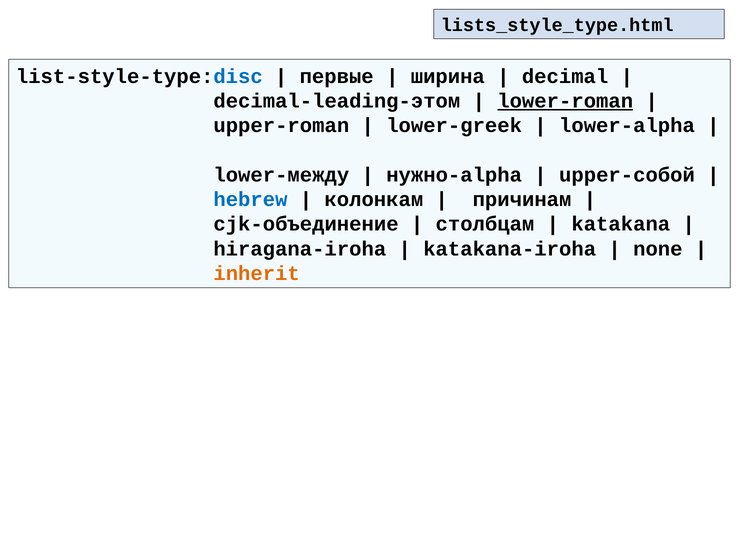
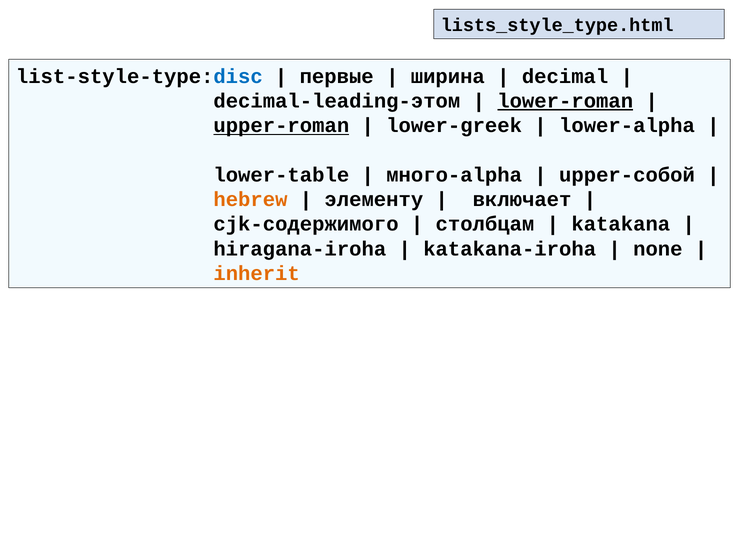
upper-roman underline: none -> present
lower-между: lower-между -> lower-table
нужно-alpha: нужно-alpha -> много-alpha
hebrew colour: blue -> orange
колонкам: колонкам -> элементу
причинам: причинам -> включает
cjk-объединение: cjk-объединение -> cjk-содержимого
